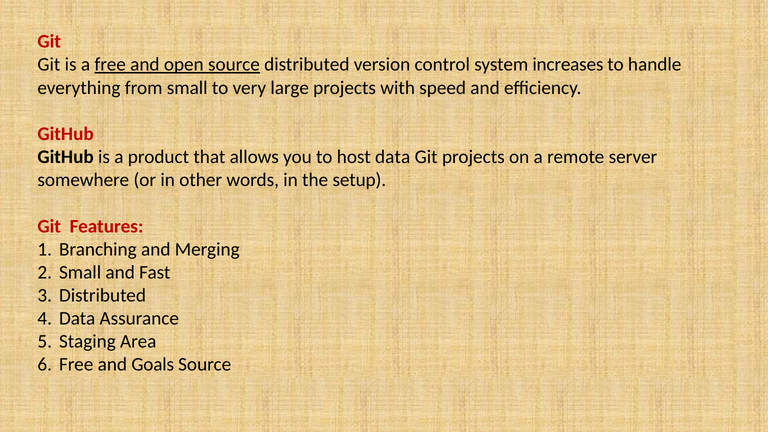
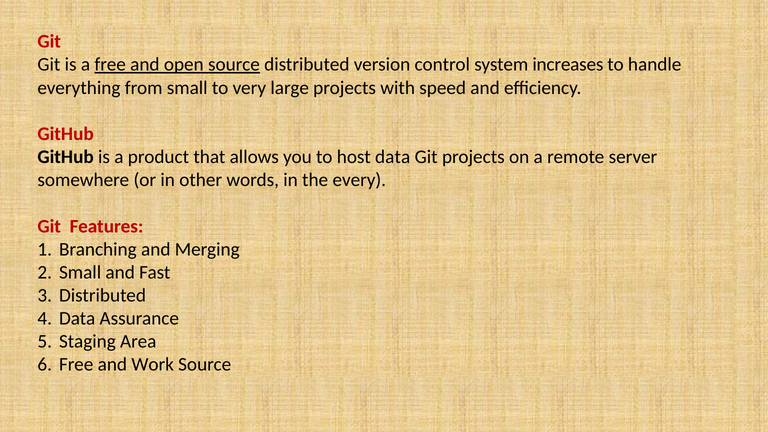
setup: setup -> every
Goals: Goals -> Work
